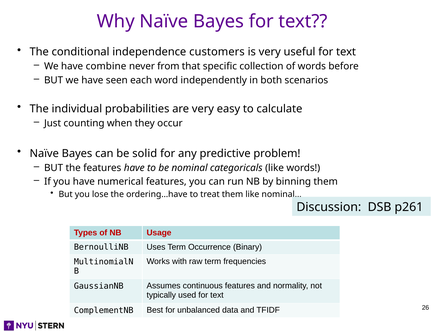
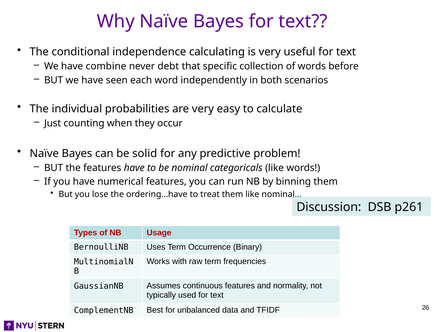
customers: customers -> calculating
from: from -> debt
